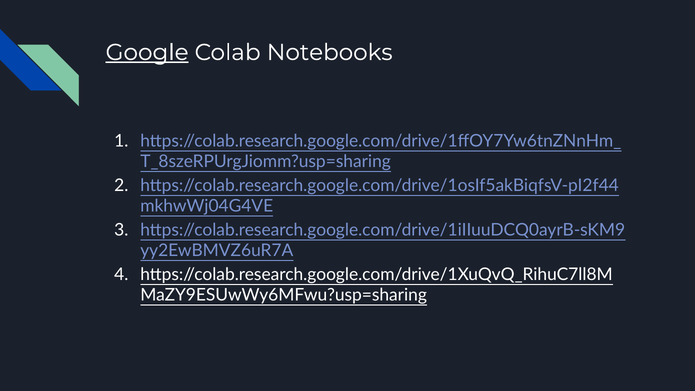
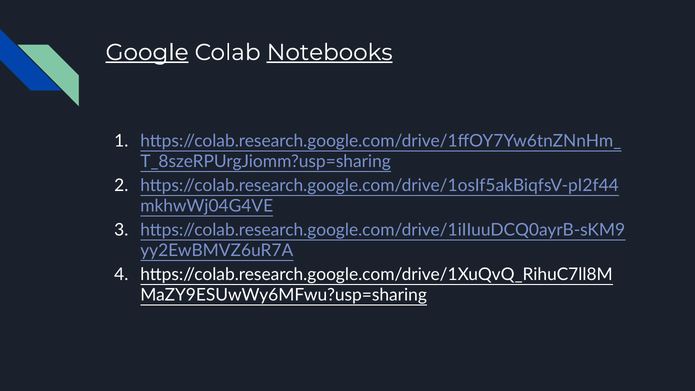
Notebooks underline: none -> present
